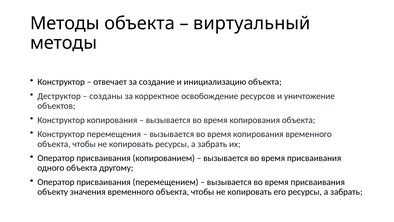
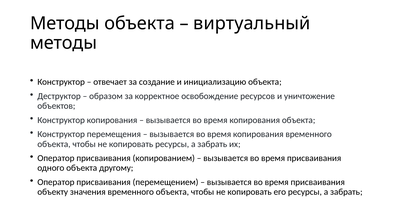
созданы: созданы -> образом
